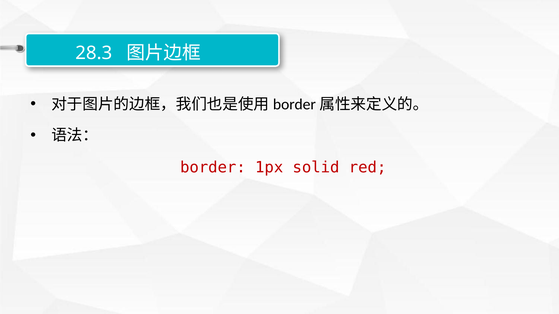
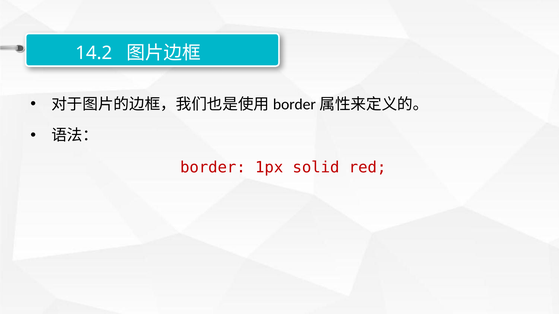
28.3: 28.3 -> 14.2
